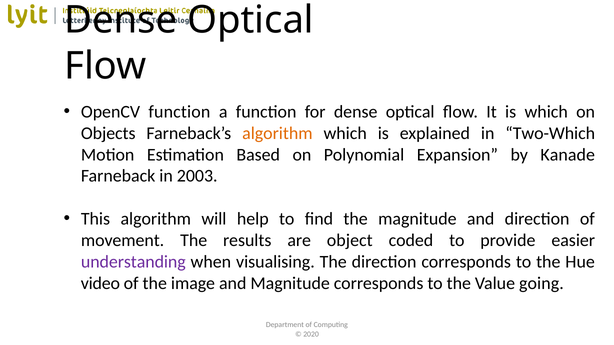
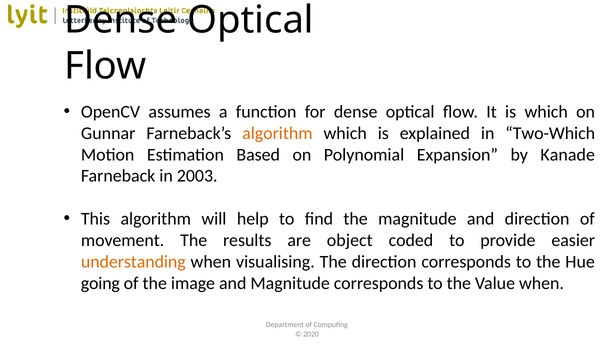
OpenCV function: function -> assumes
Objects: Objects -> Gunnar
understanding colour: purple -> orange
video: video -> going
Value going: going -> when
